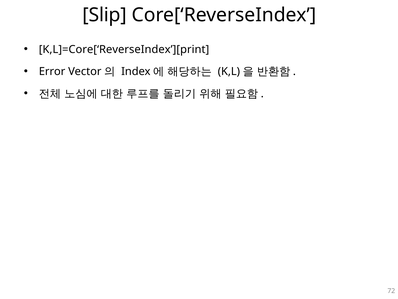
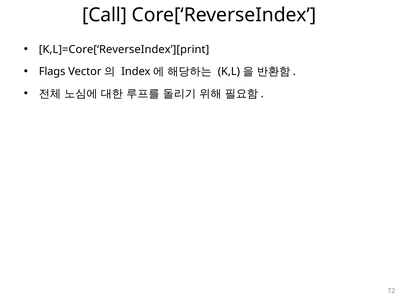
Slip: Slip -> Call
Error: Error -> Flags
